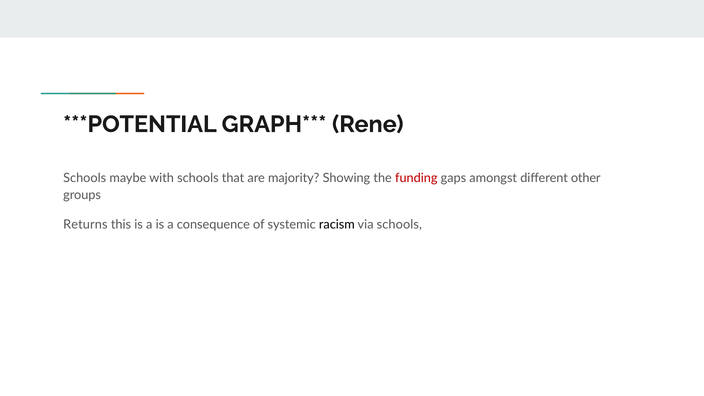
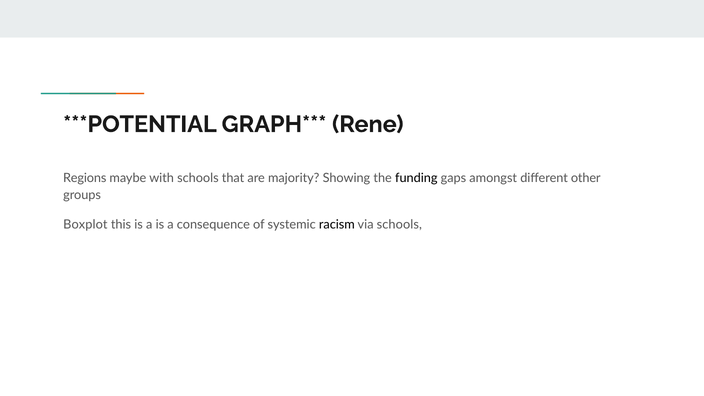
Schools at (85, 178): Schools -> Regions
funding colour: red -> black
Returns: Returns -> Boxplot
